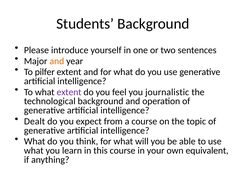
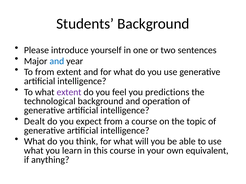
and at (57, 61) colour: orange -> blue
To pilfer: pilfer -> from
journalistic: journalistic -> predictions
